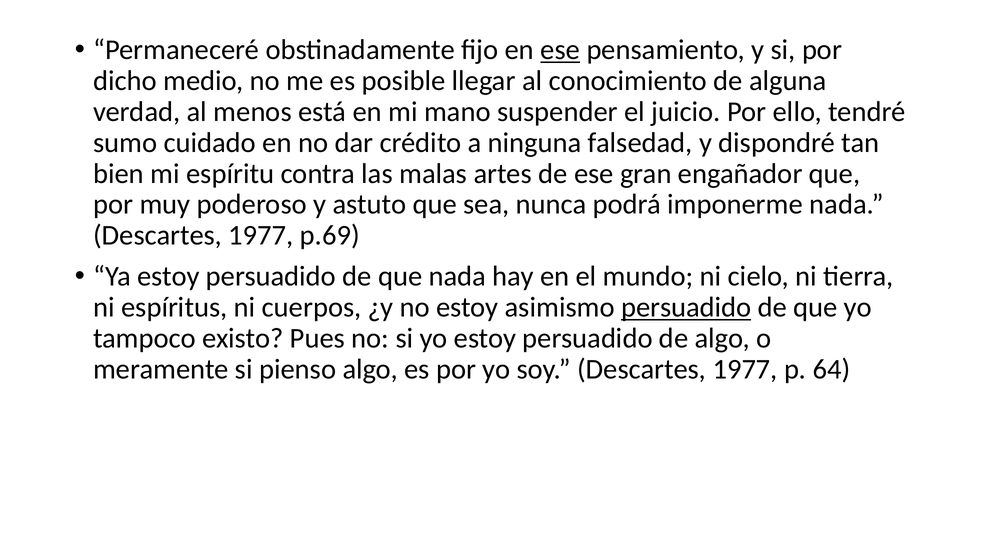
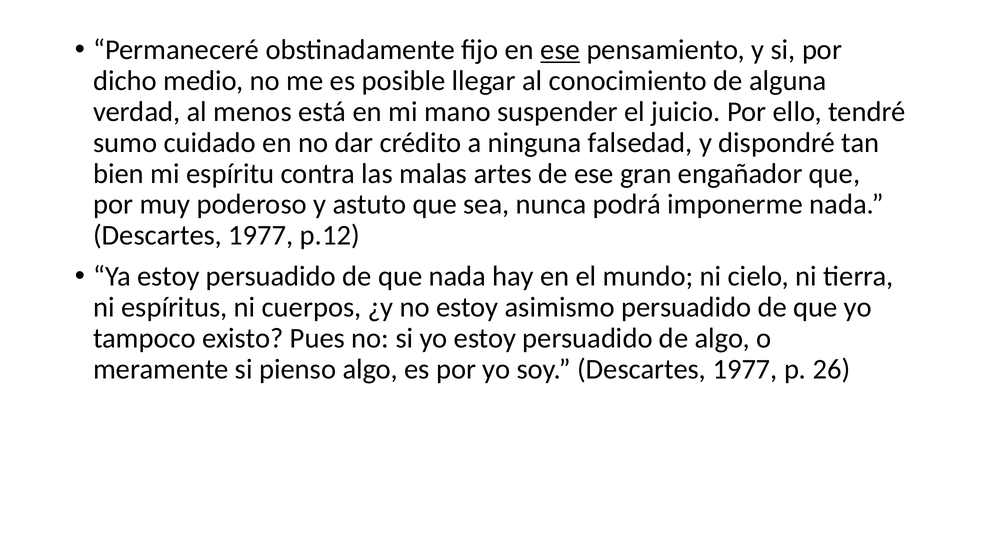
p.69: p.69 -> p.12
persuadido at (686, 307) underline: present -> none
64: 64 -> 26
